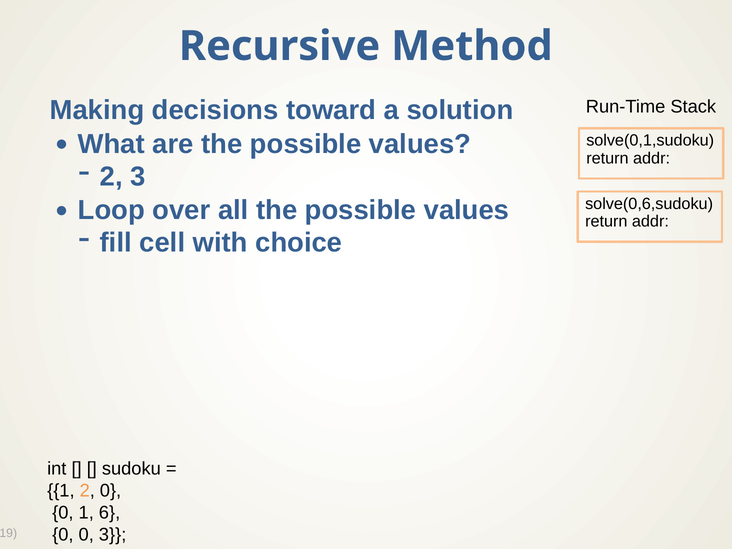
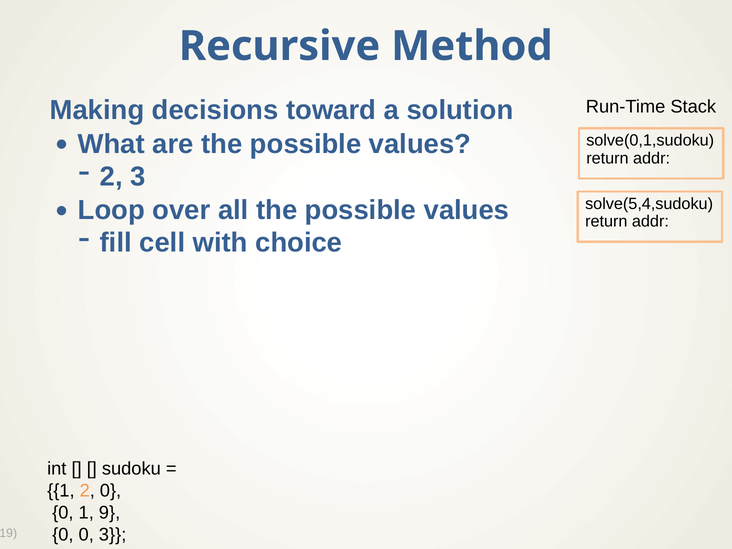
solve(0,6,sudoku: solve(0,6,sudoku -> solve(5,4,sudoku
6: 6 -> 9
